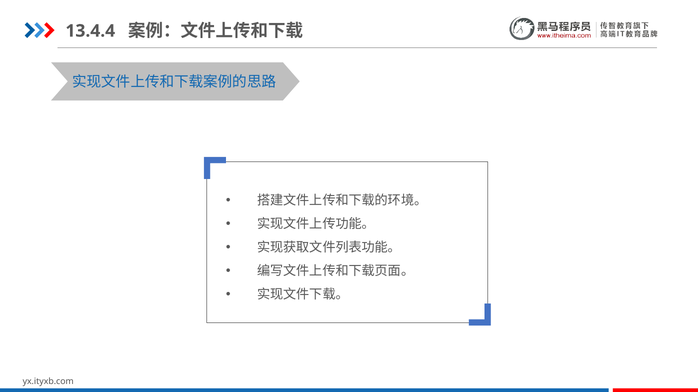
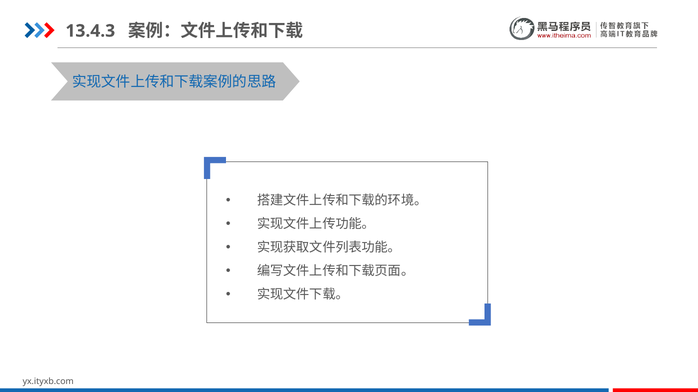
13.4.4: 13.4.4 -> 13.4.3
